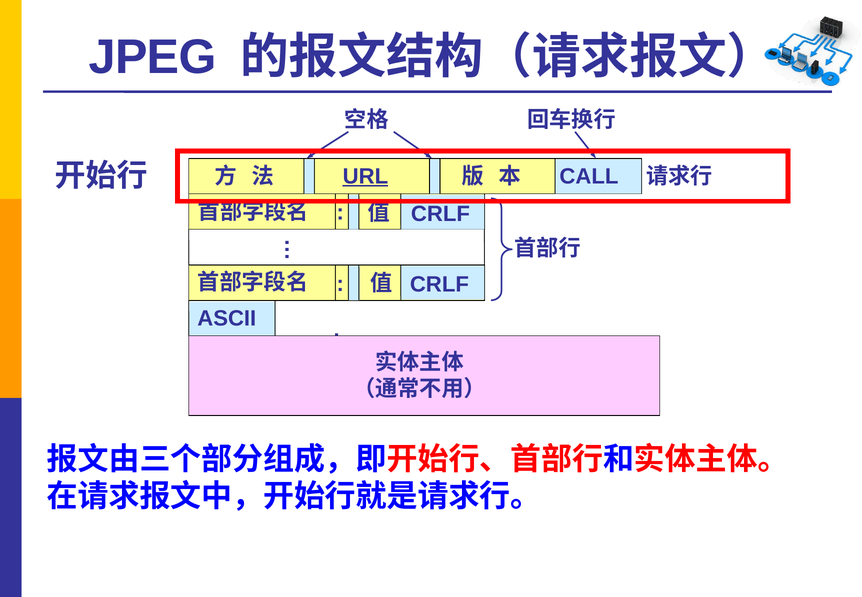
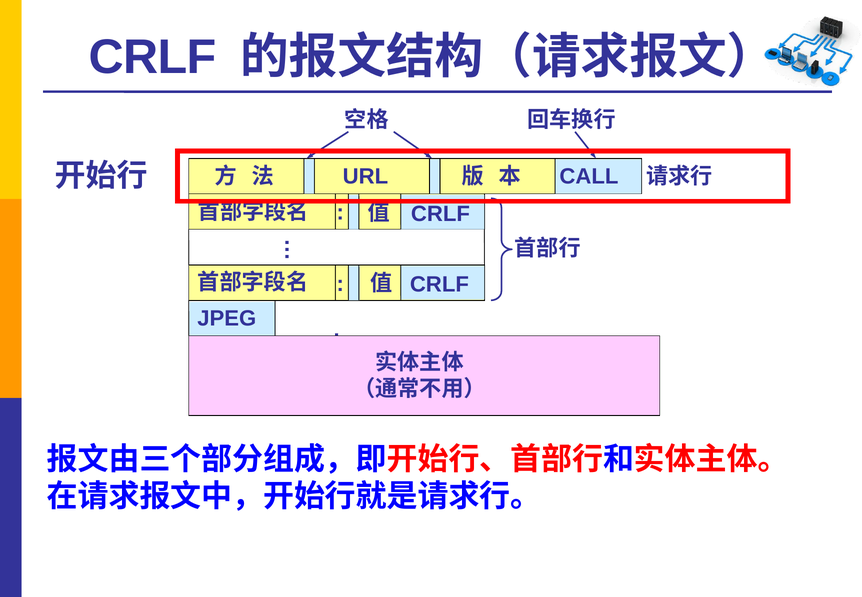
JPEG at (153, 57): JPEG -> CRLF
URL underline: present -> none
ASCII: ASCII -> JPEG
